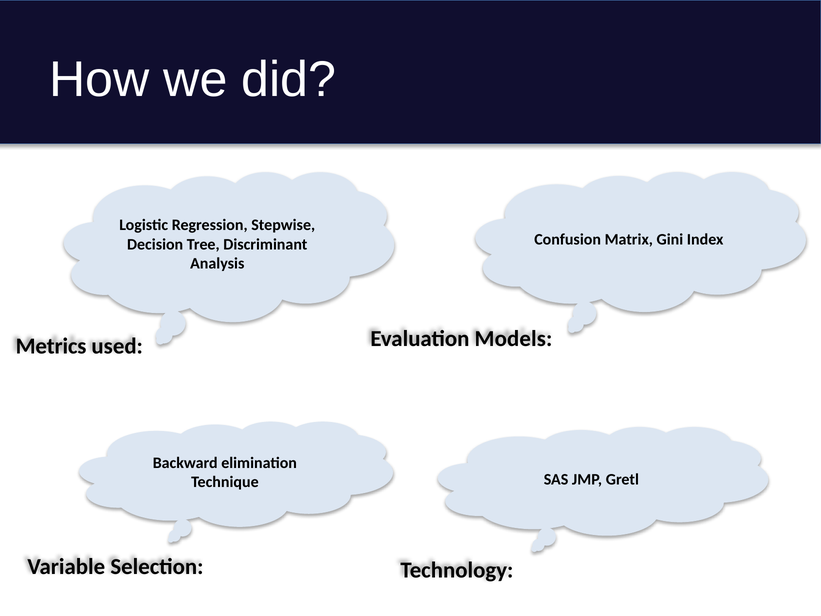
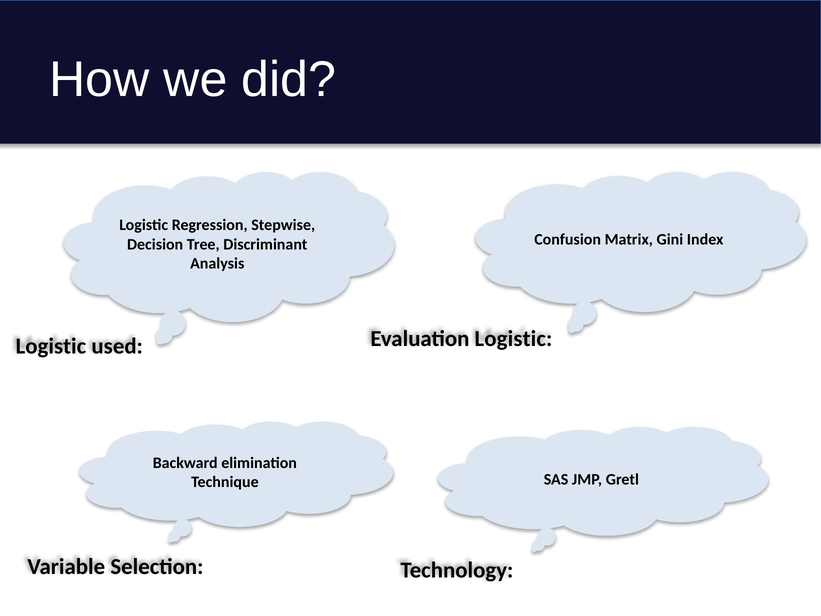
Evaluation Models: Models -> Logistic
Metrics at (51, 346): Metrics -> Logistic
